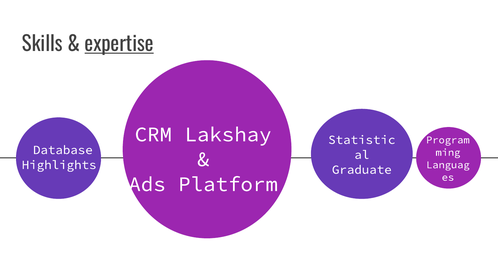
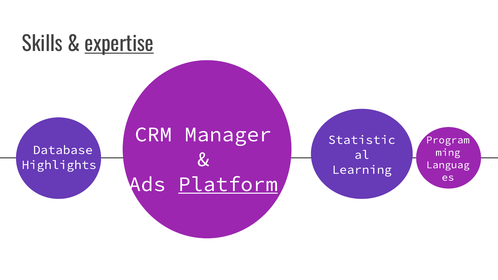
Lakshay: Lakshay -> Manager
Graduate: Graduate -> Learning
Platform underline: none -> present
